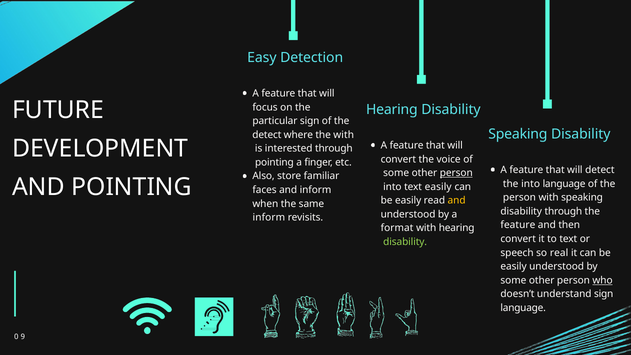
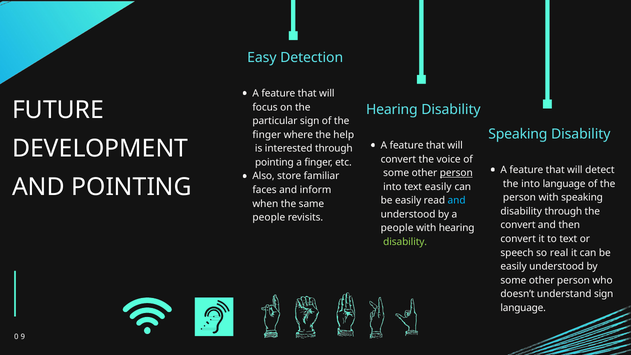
detect at (267, 135): detect -> finger
the with: with -> help
and at (457, 201) colour: yellow -> light blue
inform at (269, 217): inform -> people
feature at (518, 225): feature -> convert
format at (397, 228): format -> people
who underline: present -> none
